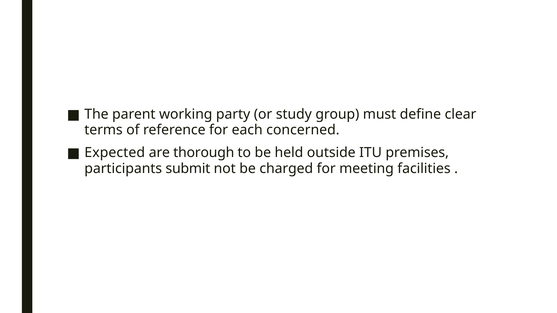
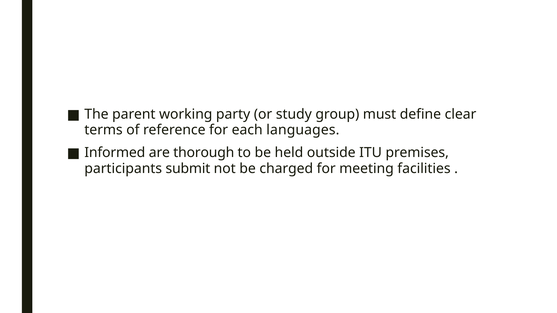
concerned: concerned -> languages
Expected: Expected -> Informed
